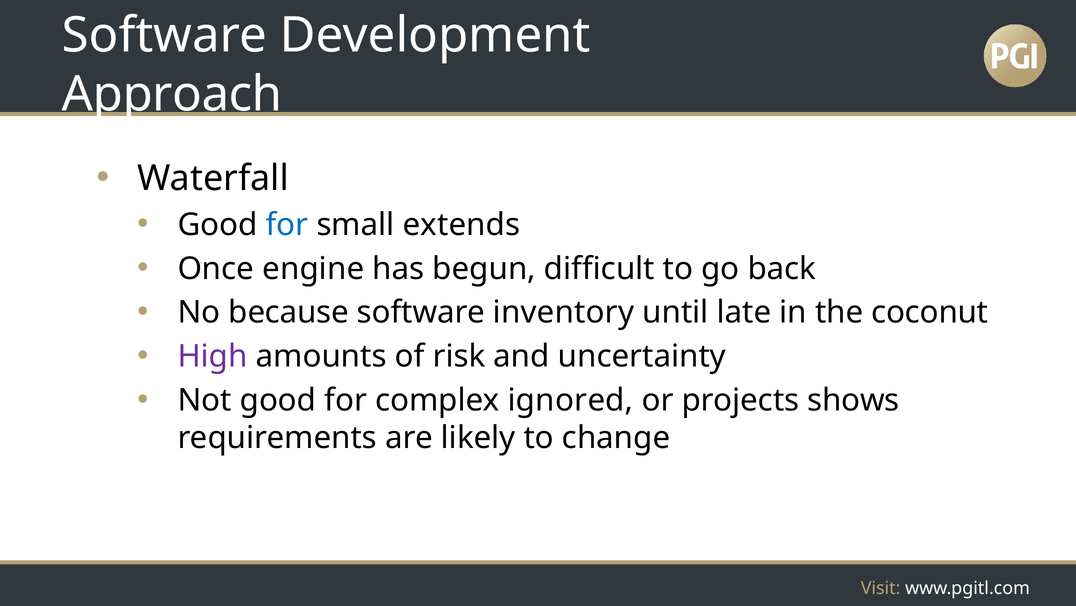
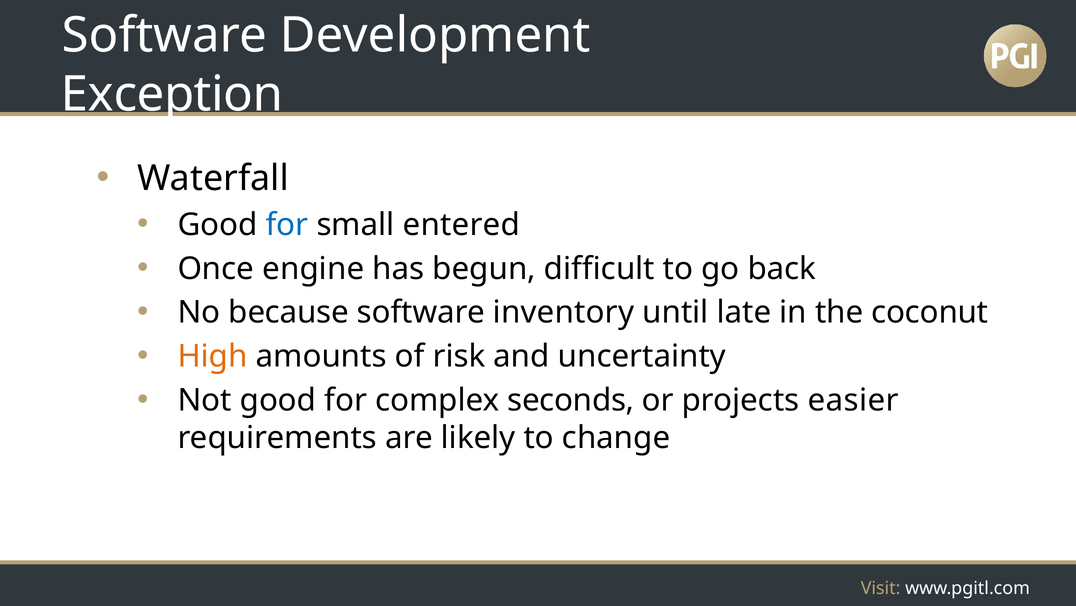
Approach: Approach -> Exception
extends: extends -> entered
High colour: purple -> orange
ignored: ignored -> seconds
shows: shows -> easier
